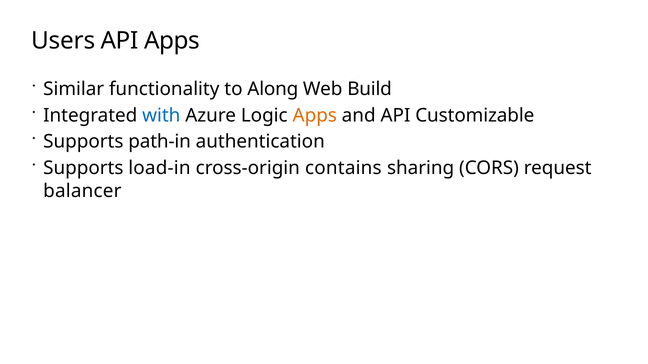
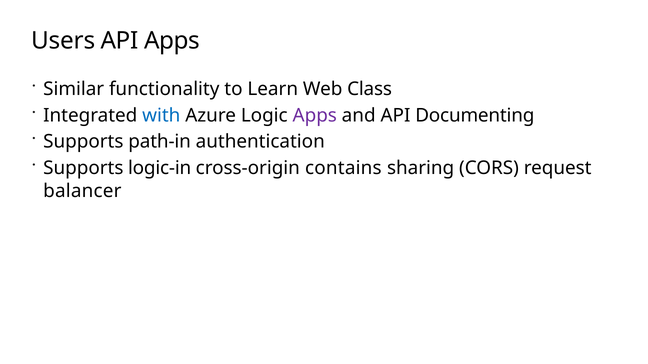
Along: Along -> Learn
Build: Build -> Class
Apps at (315, 115) colour: orange -> purple
Customizable: Customizable -> Documenting
load-in: load-in -> logic-in
